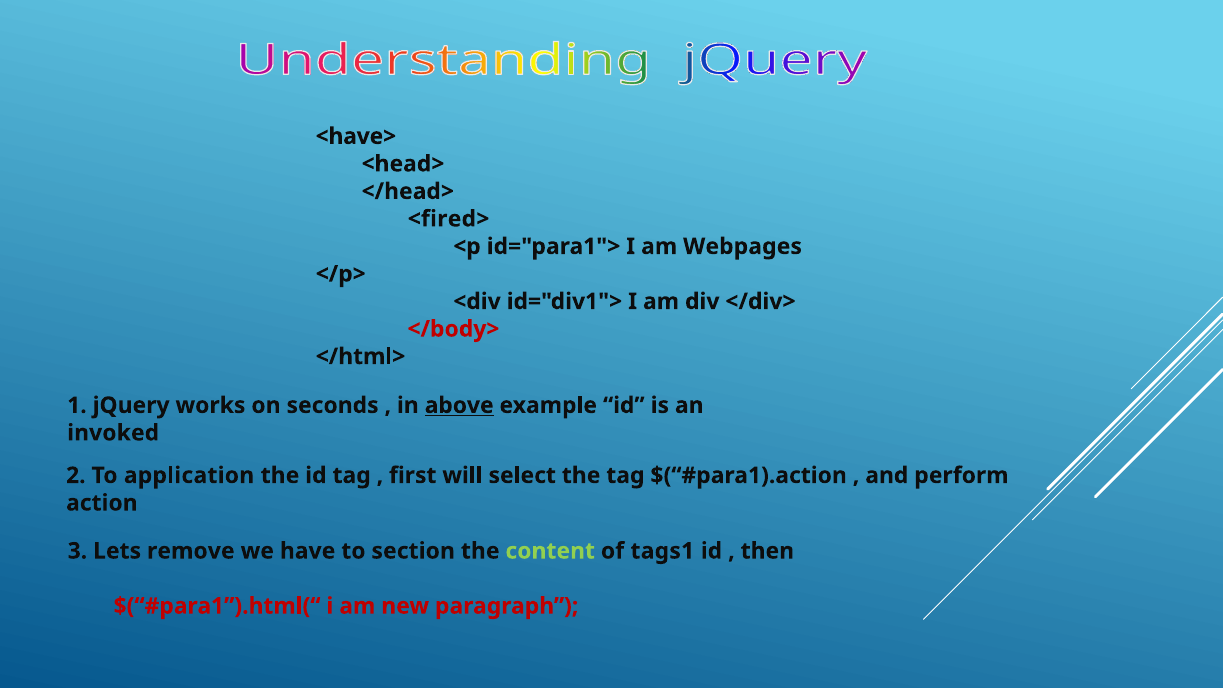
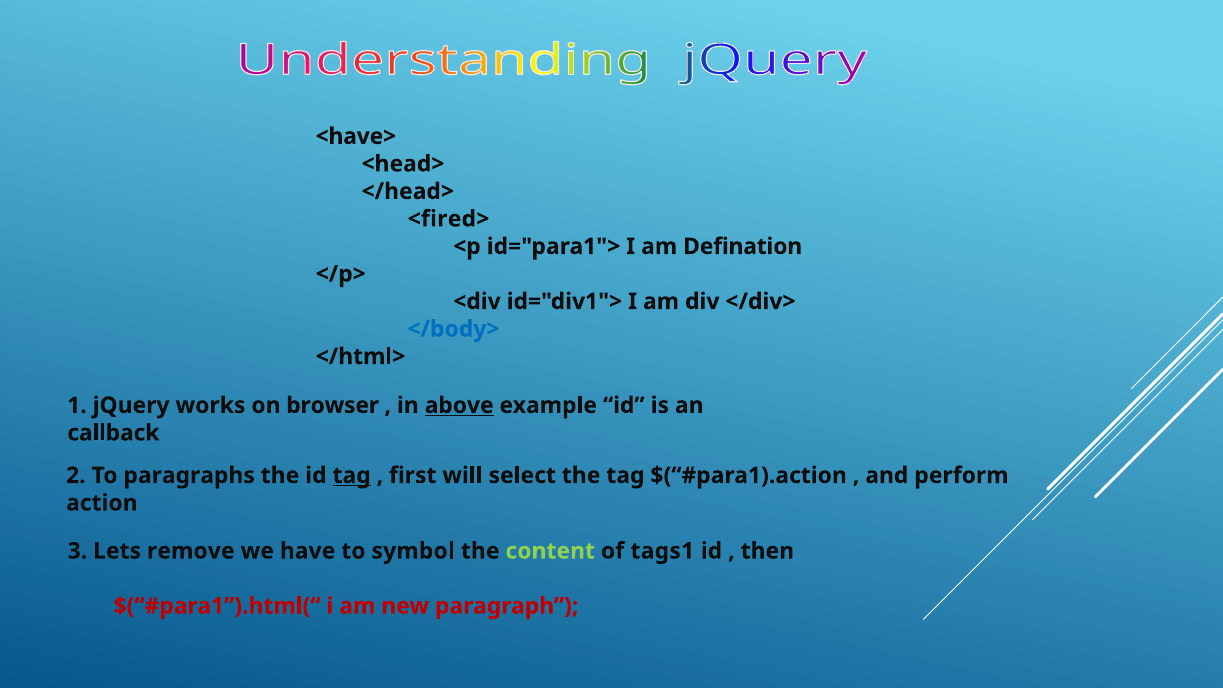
Webpages: Webpages -> Defination
</body> colour: red -> blue
seconds: seconds -> browser
invoked: invoked -> callback
application: application -> paragraphs
tag at (352, 475) underline: none -> present
section: section -> symbol
